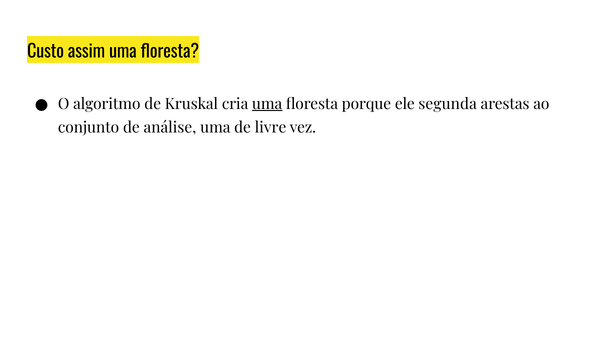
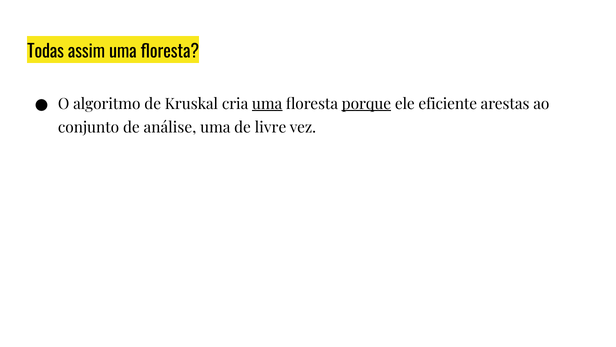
Custo: Custo -> Todas
porque underline: none -> present
segunda: segunda -> eficiente
